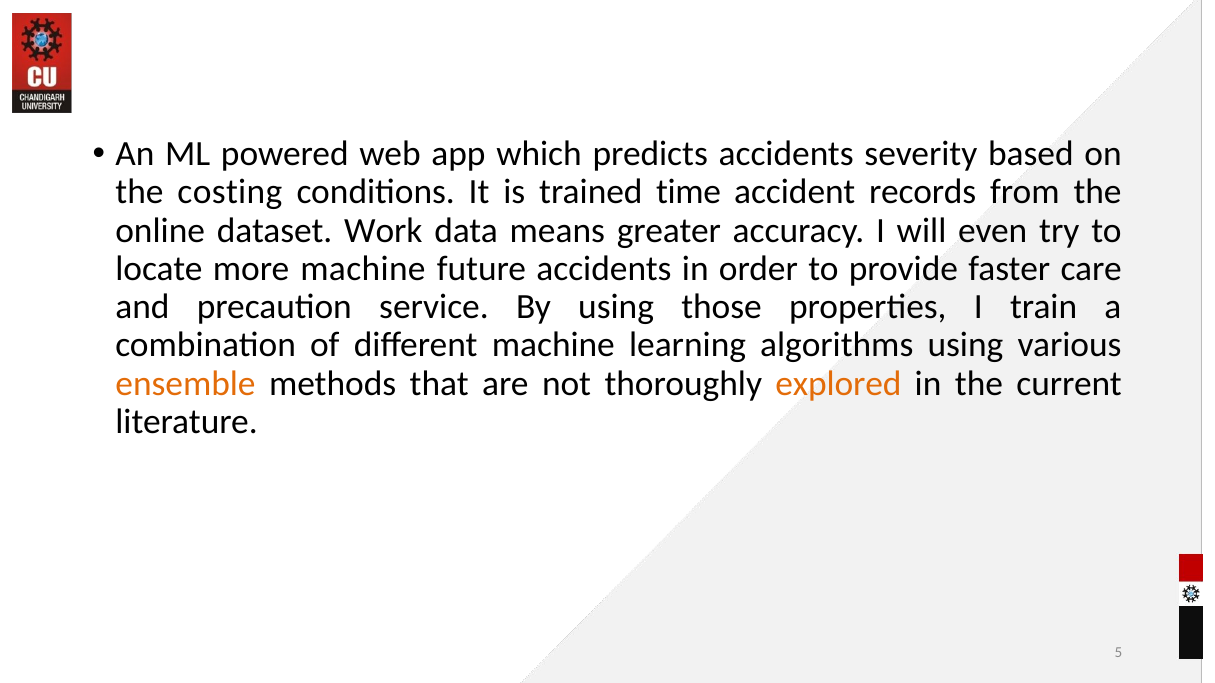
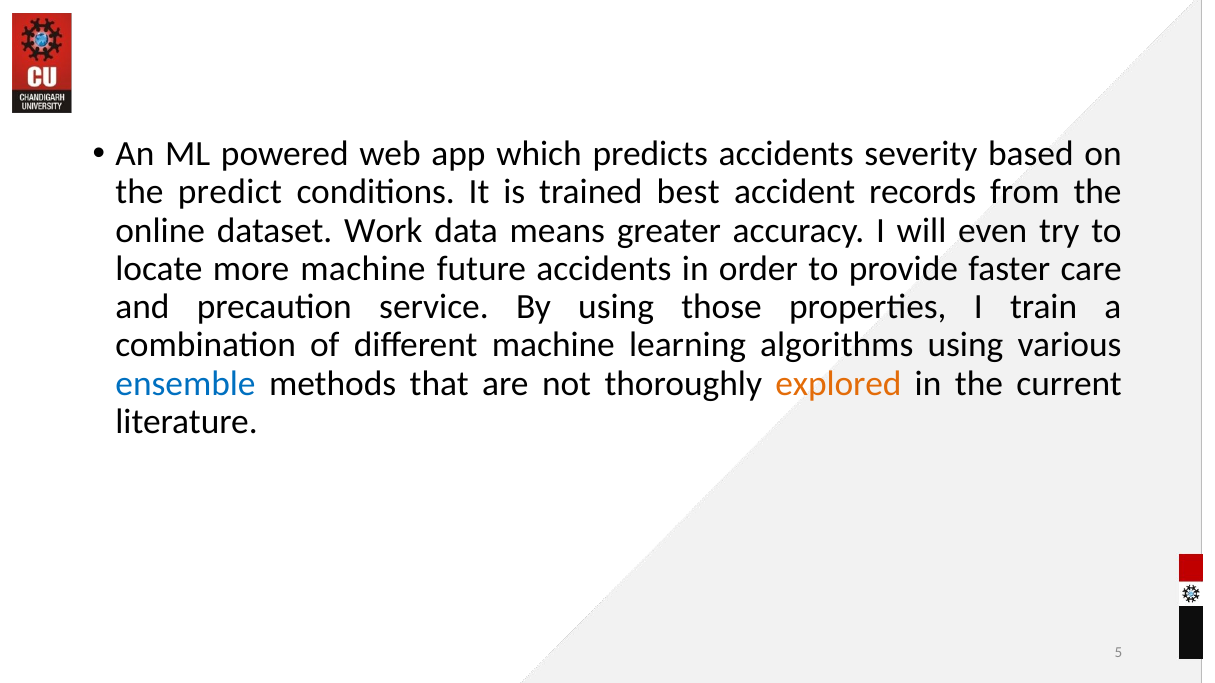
costing: costing -> predict
time: time -> best
ensemble colour: orange -> blue
